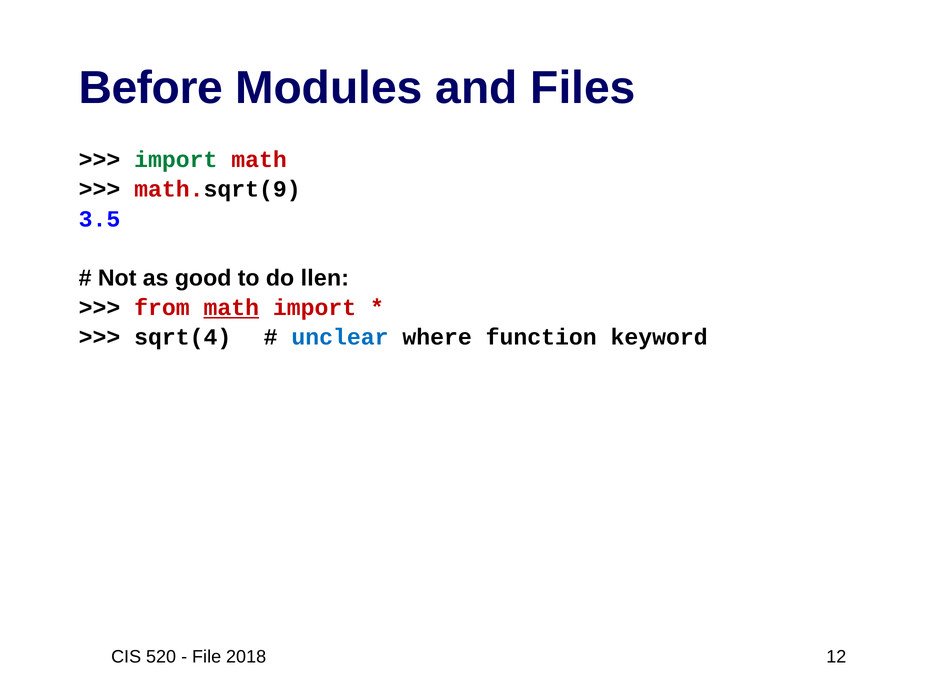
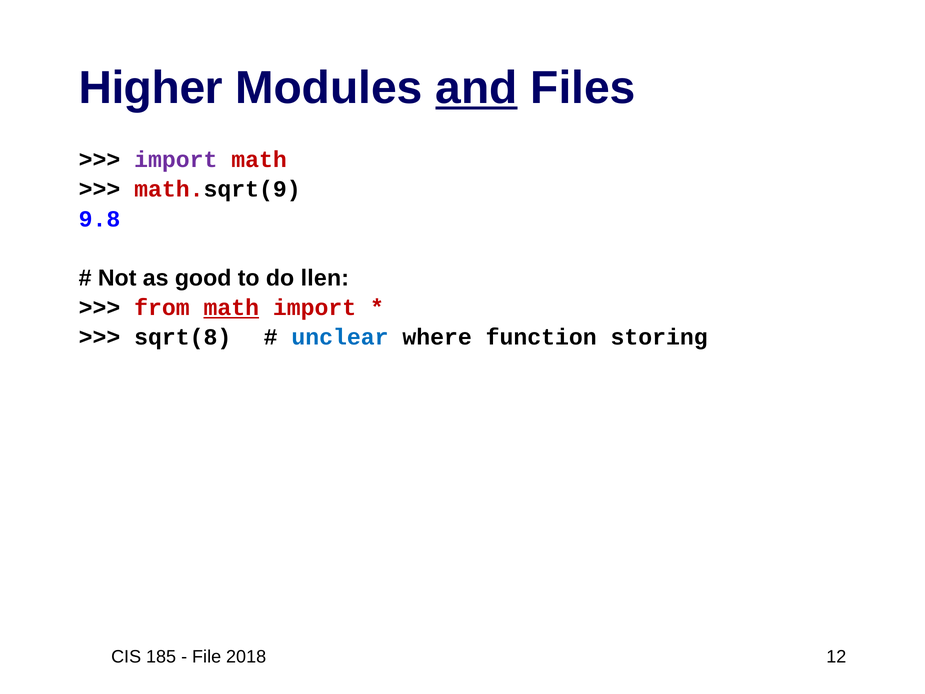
Before: Before -> Higher
and underline: none -> present
import at (176, 160) colour: green -> purple
3.5: 3.5 -> 9.8
sqrt(4: sqrt(4 -> sqrt(8
keyword: keyword -> storing
520: 520 -> 185
